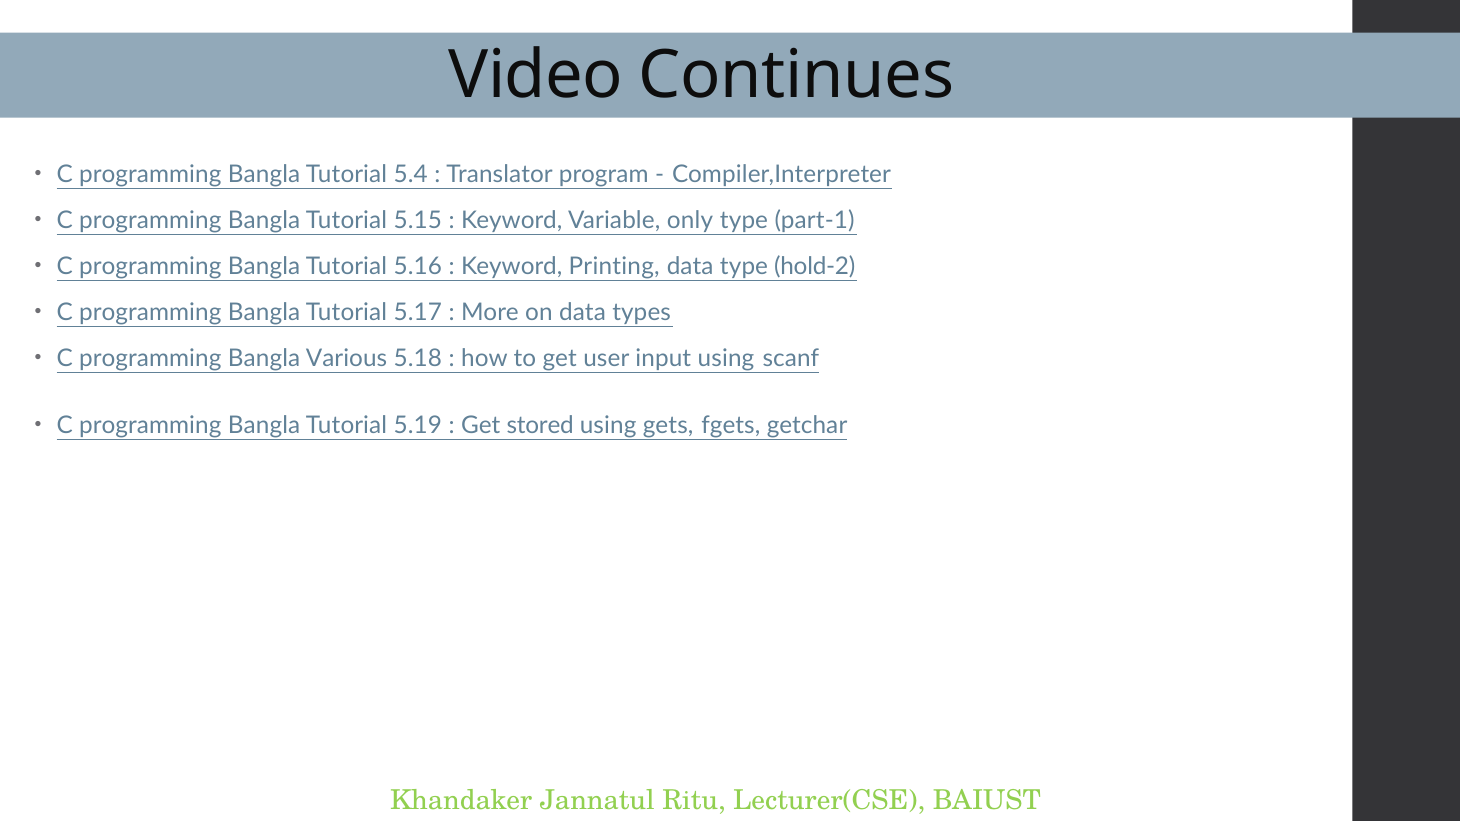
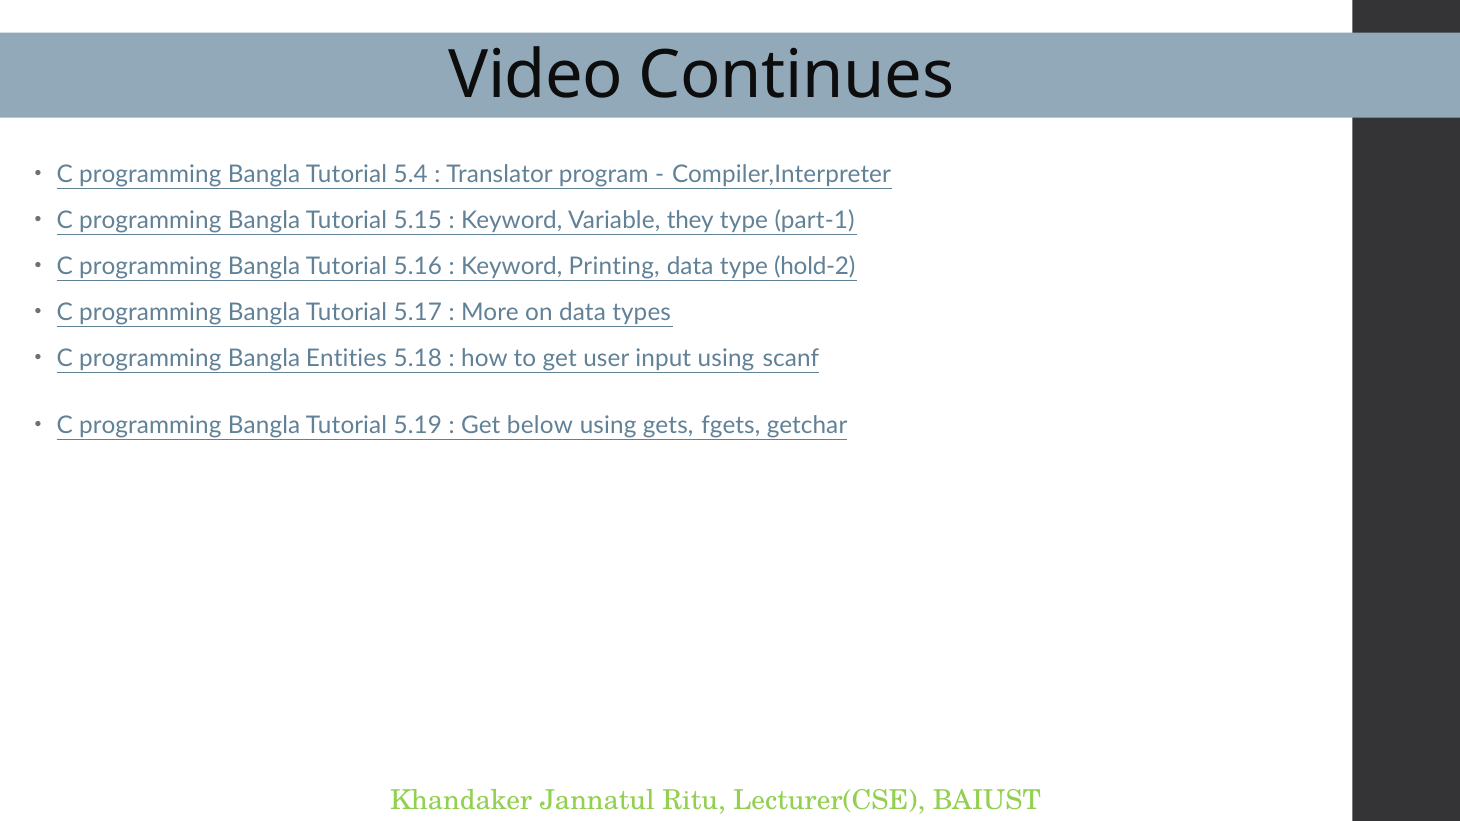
only: only -> they
Various: Various -> Entities
stored: stored -> below
